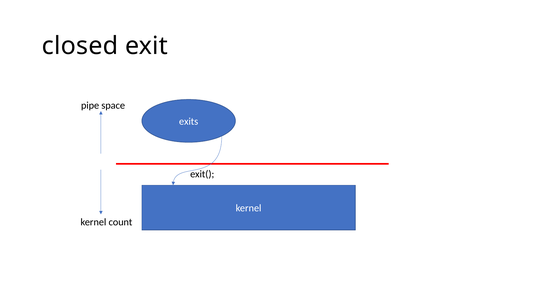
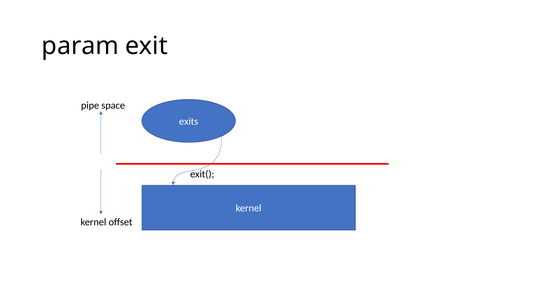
closed: closed -> param
count: count -> offset
